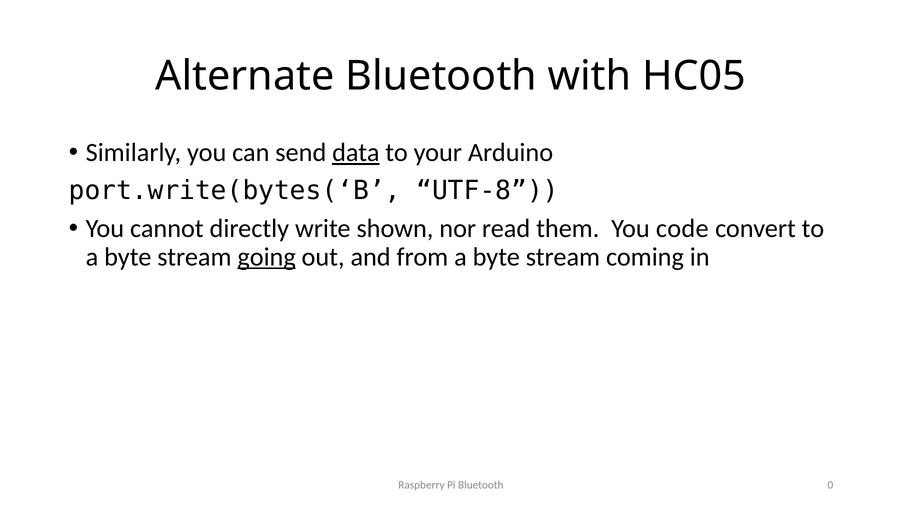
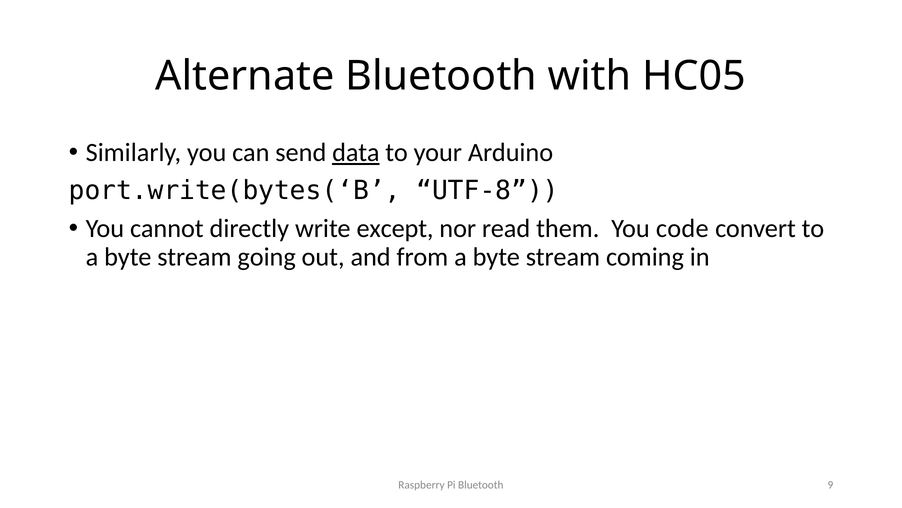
shown: shown -> except
going underline: present -> none
0: 0 -> 9
